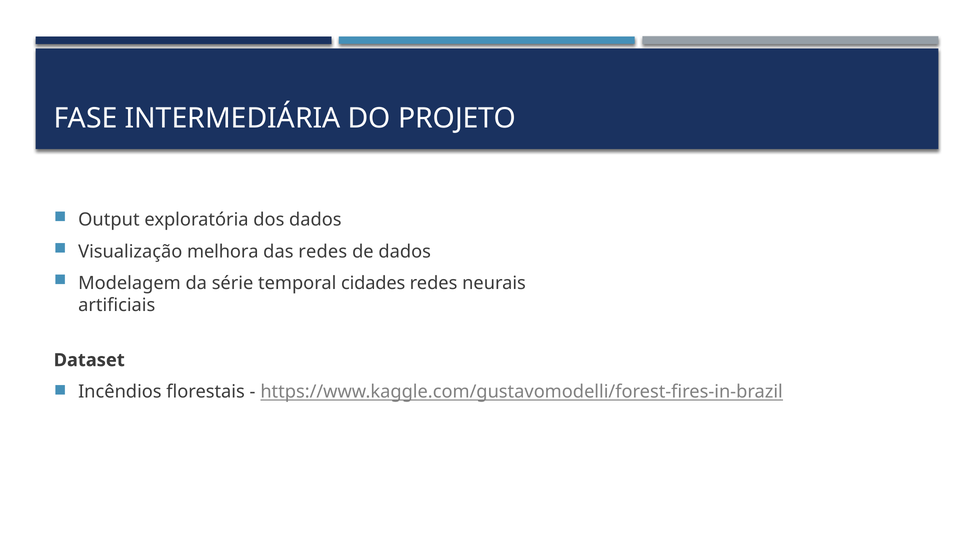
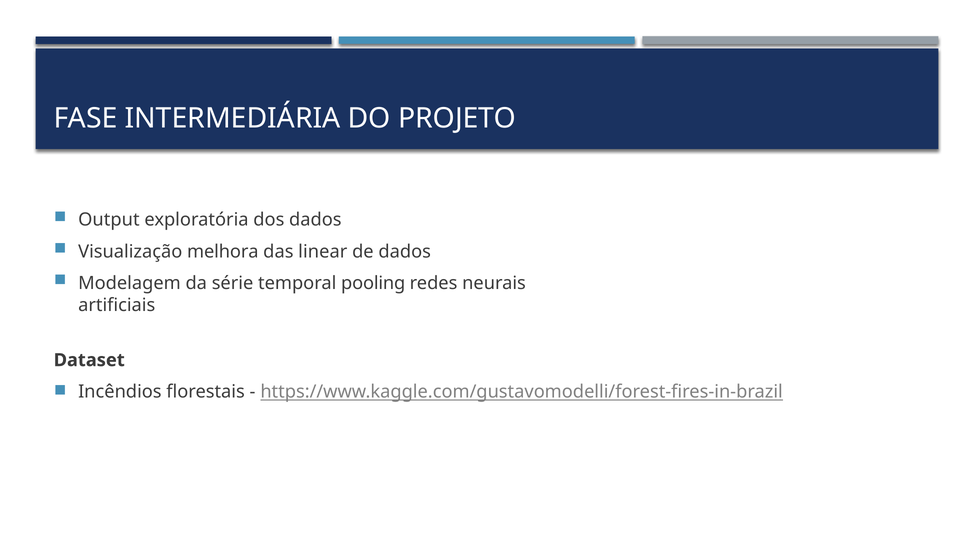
das redes: redes -> linear
cidades: cidades -> pooling
